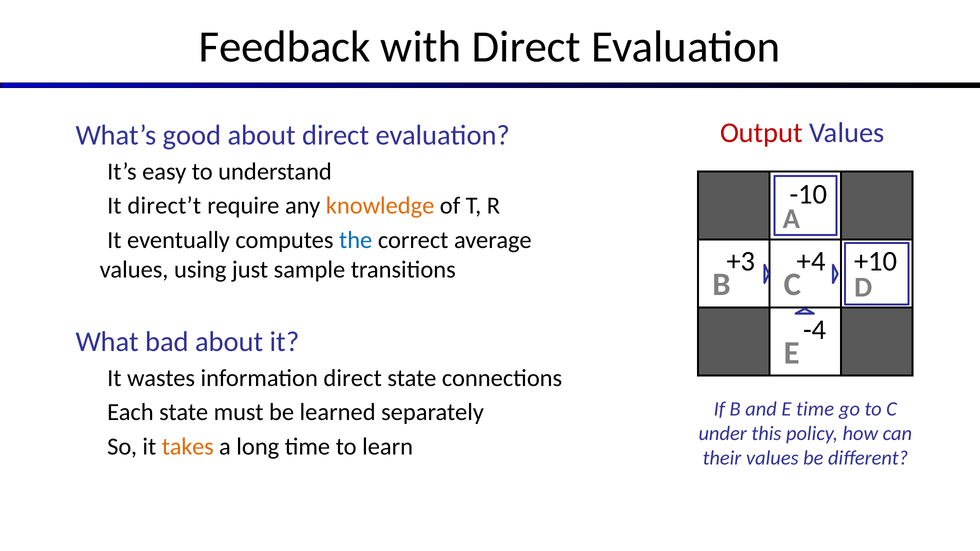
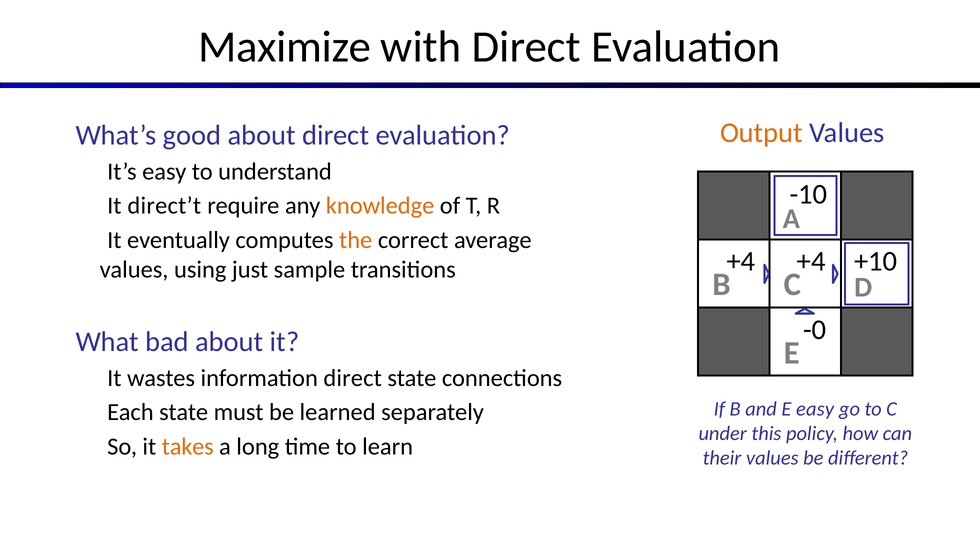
Feedback: Feedback -> Maximize
Output colour: red -> orange
the colour: blue -> orange
+3 at (741, 262): +3 -> +4
-4: -4 -> -0
E time: time -> easy
